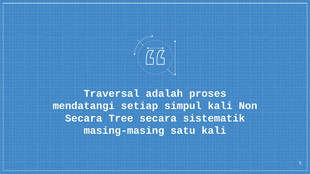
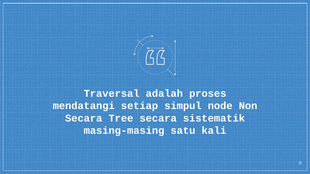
simpul kali: kali -> node
